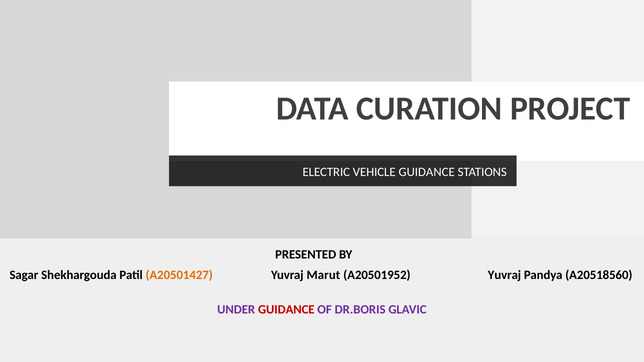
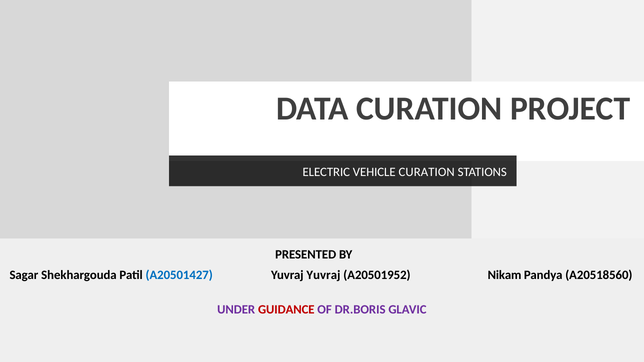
VEHICLE GUIDANCE: GUIDANCE -> CURATION
A20501427 colour: orange -> blue
Yuvraj Marut: Marut -> Yuvraj
A20501952 Yuvraj: Yuvraj -> Nikam
